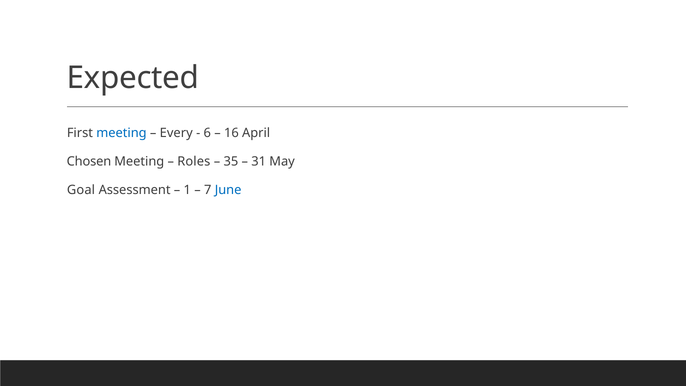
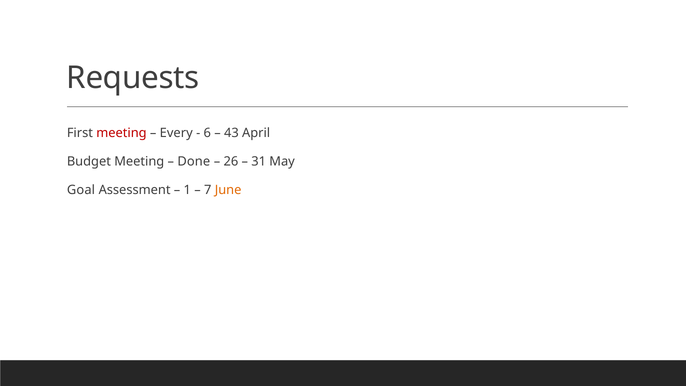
Expected: Expected -> Requests
meeting at (121, 133) colour: blue -> red
16: 16 -> 43
Chosen: Chosen -> Budget
Roles: Roles -> Done
35: 35 -> 26
June colour: blue -> orange
